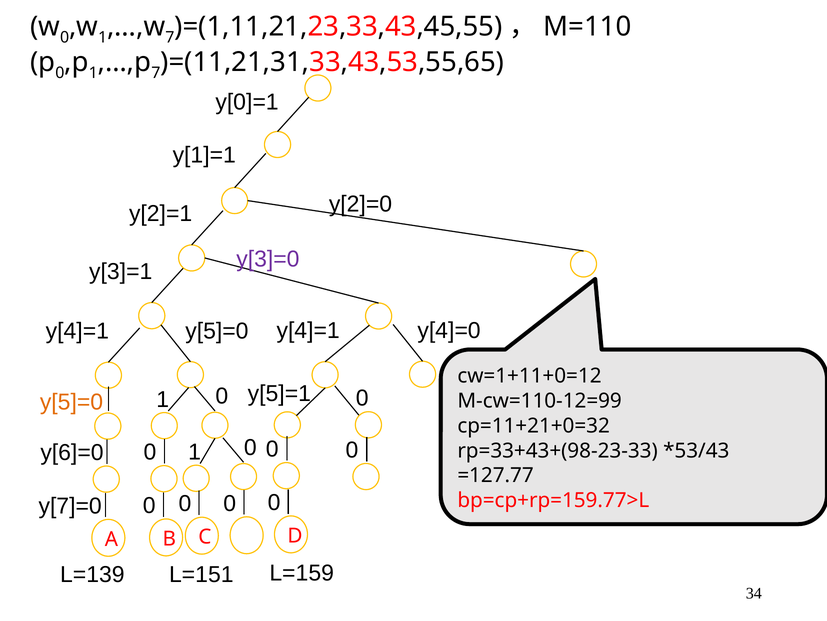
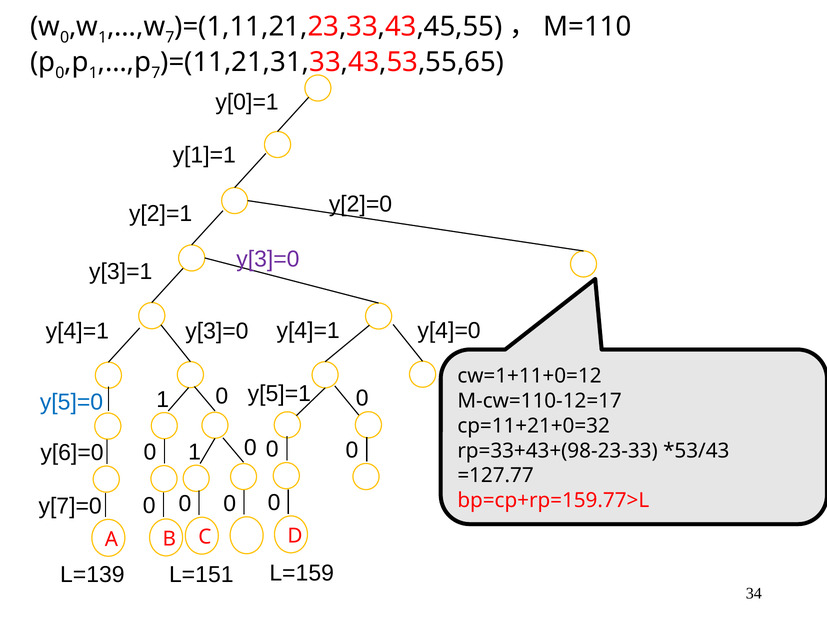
y[5]=0 at (217, 331): y[5]=0 -> y[3]=0
y[5]=0 at (71, 402) colour: orange -> blue
M-cw=110-12=99: M-cw=110-12=99 -> M-cw=110-12=17
